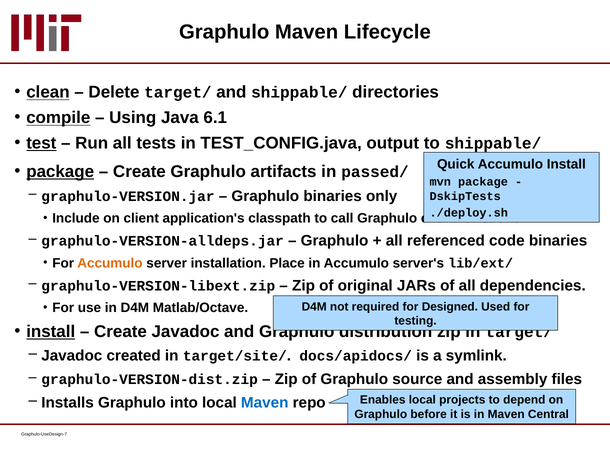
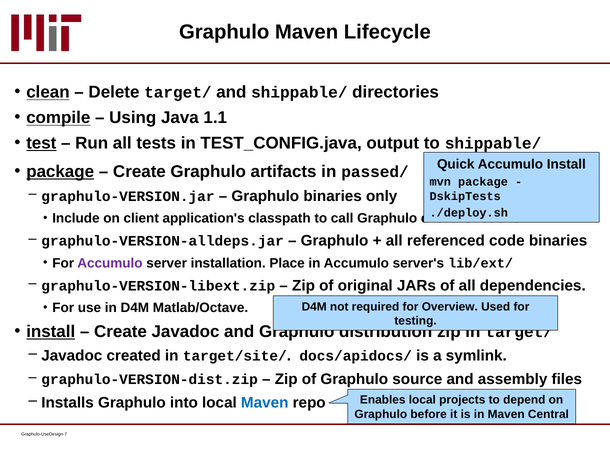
6.1: 6.1 -> 1.1
Accumulo at (110, 263) colour: orange -> purple
Designed: Designed -> Overview
